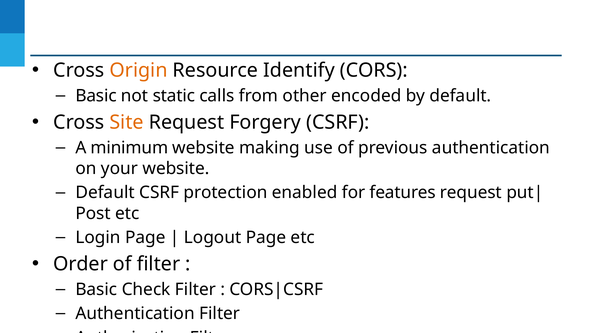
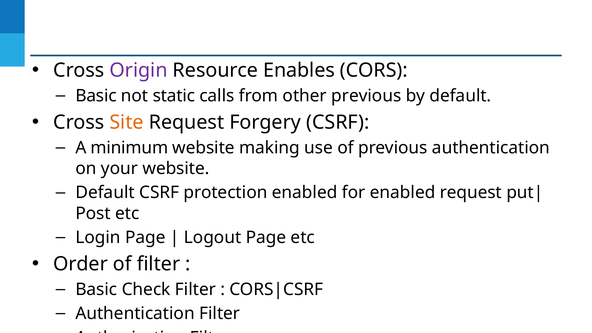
Origin colour: orange -> purple
Identify: Identify -> Enables
other encoded: encoded -> previous
for features: features -> enabled
